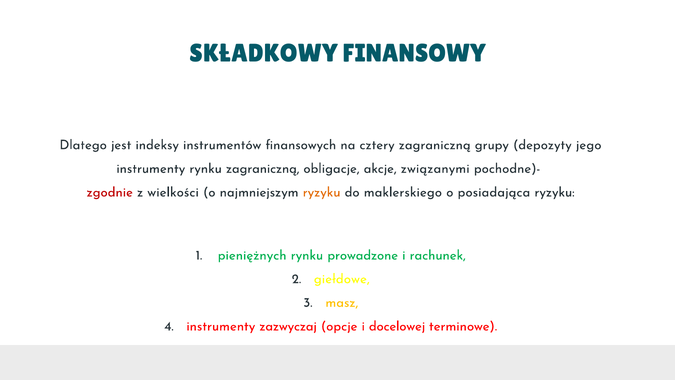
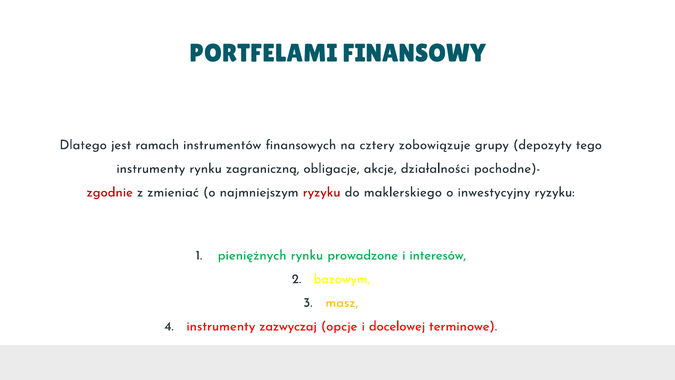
SKŁADKOWY: SKŁADKOWY -> PORTFELAMI
indeksy: indeksy -> ramach
cztery zagraniczną: zagraniczną -> zobowiązuje
jego: jego -> tego
związanymi: związanymi -> działalności
wielkości: wielkości -> zmieniać
ryzyku at (322, 192) colour: orange -> red
posiadająca: posiadająca -> inwestycyjny
rachunek: rachunek -> interesów
giełdowe: giełdowe -> bazowym
